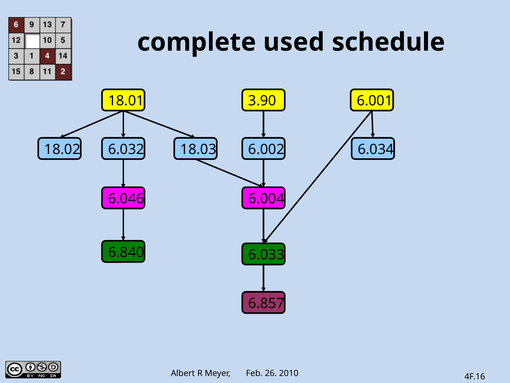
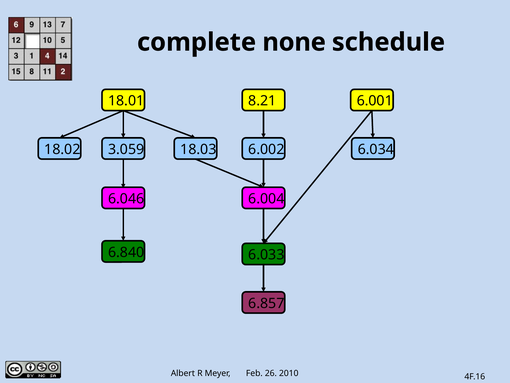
used: used -> none
3.90: 3.90 -> 8.21
6.032: 6.032 -> 3.059
